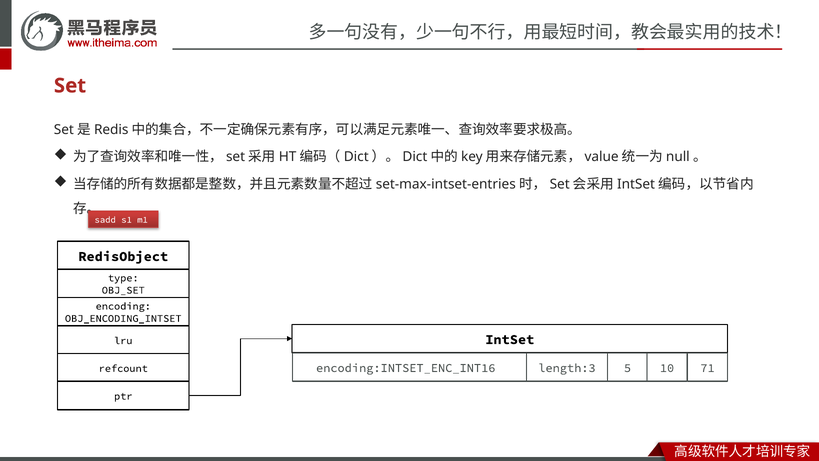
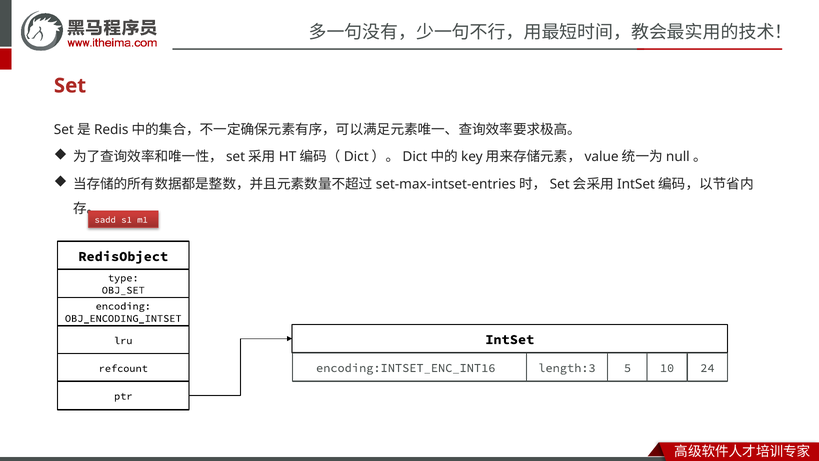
71: 71 -> 24
